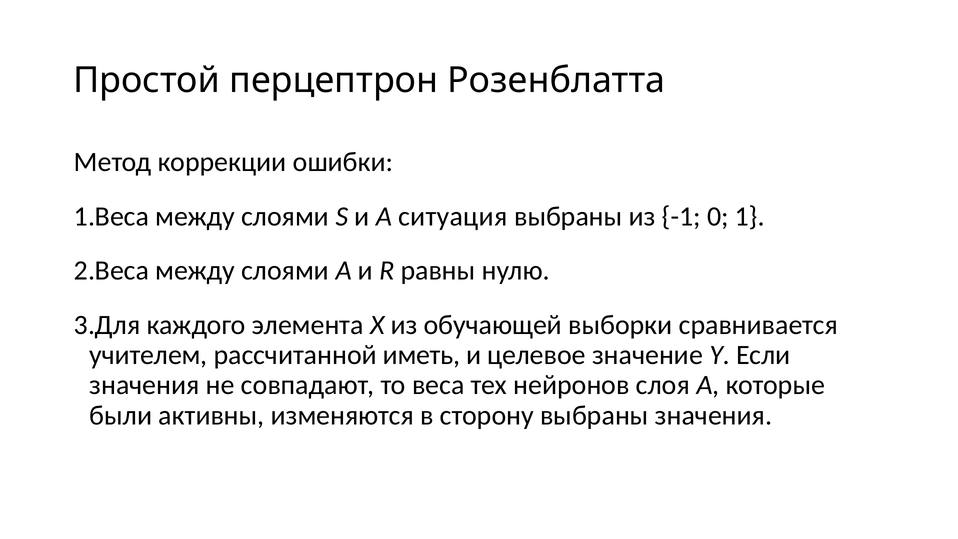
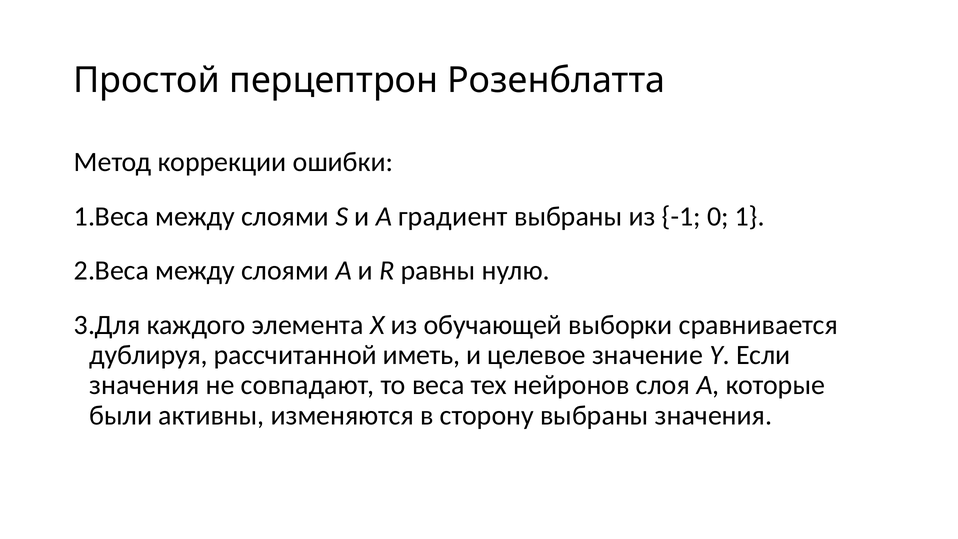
ситуация: ситуация -> градиент
учителем: учителем -> дублируя
